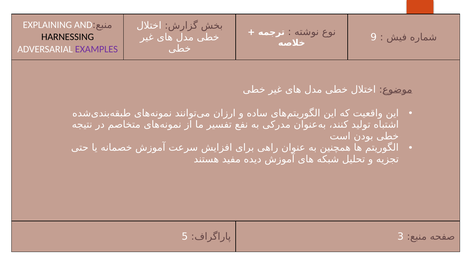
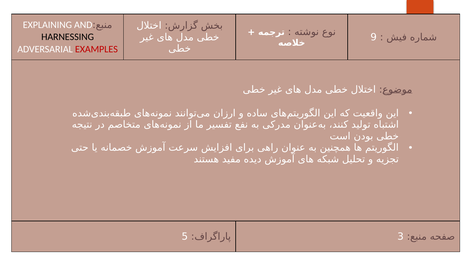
EXAMPLES colour: purple -> red
